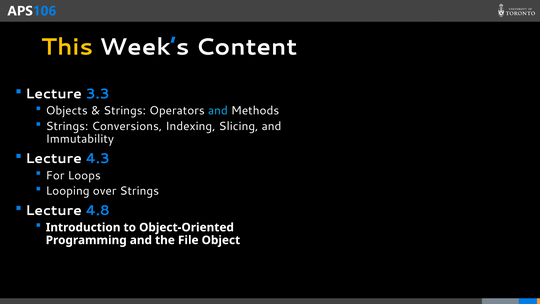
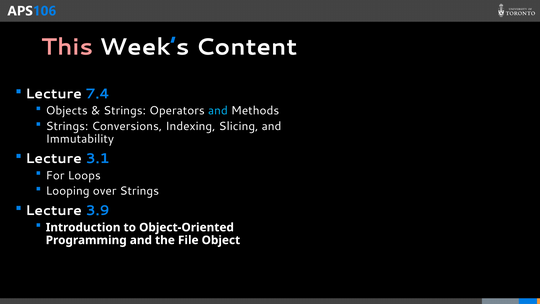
This colour: yellow -> pink
3.3: 3.3 -> 7.4
4.3: 4.3 -> 3.1
4.8: 4.8 -> 3.9
